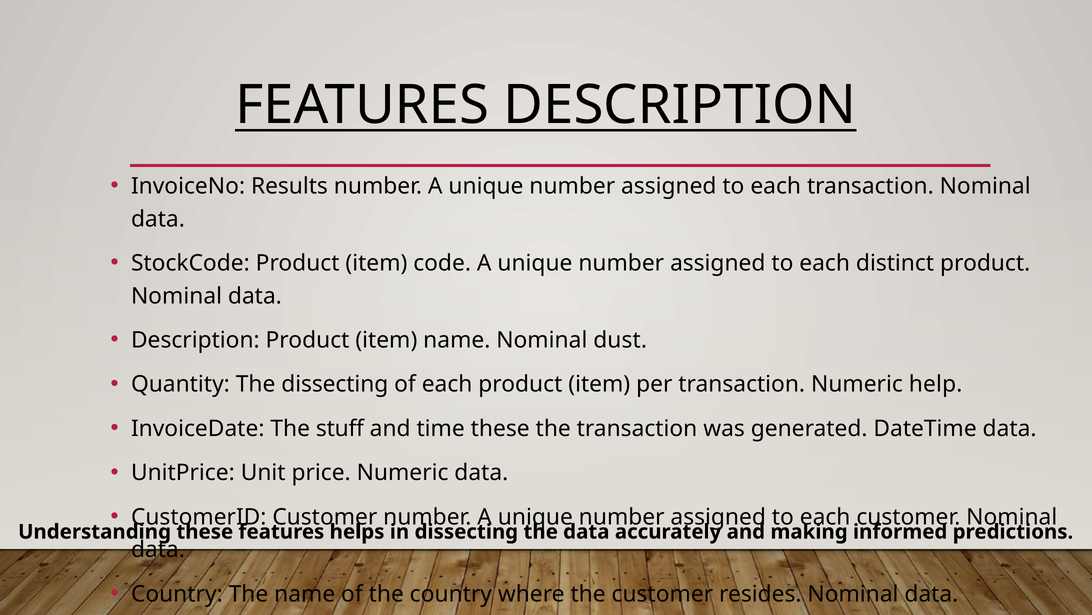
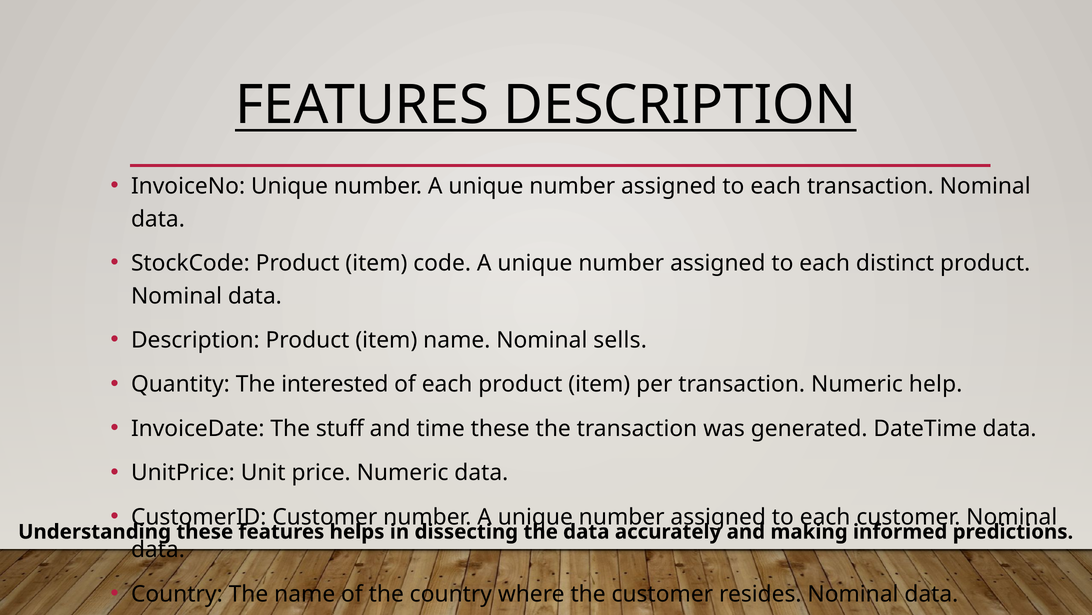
InvoiceNo Results: Results -> Unique
dust: dust -> sells
The dissecting: dissecting -> interested
